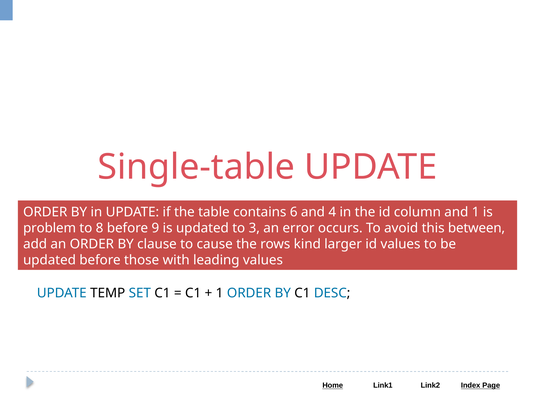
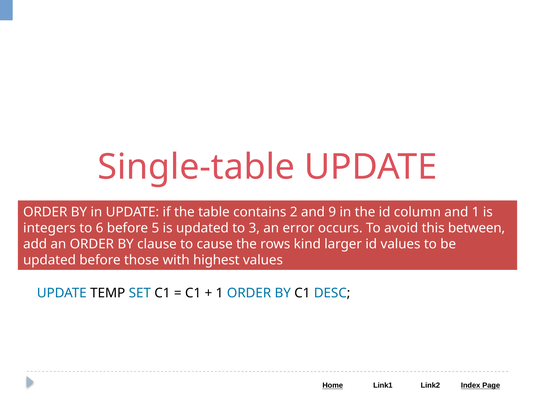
6: 6 -> 2
4: 4 -> 9
problem: problem -> integers
8: 8 -> 6
9: 9 -> 5
leading: leading -> highest
